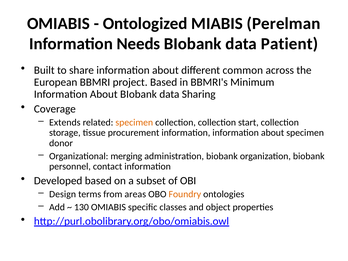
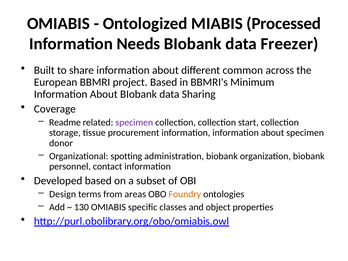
Perelman: Perelman -> Processed
Patient: Patient -> Freezer
Extends: Extends -> Readme
specimen at (134, 122) colour: orange -> purple
merging: merging -> spotting
